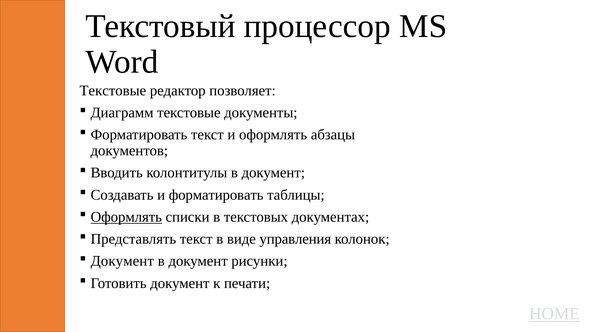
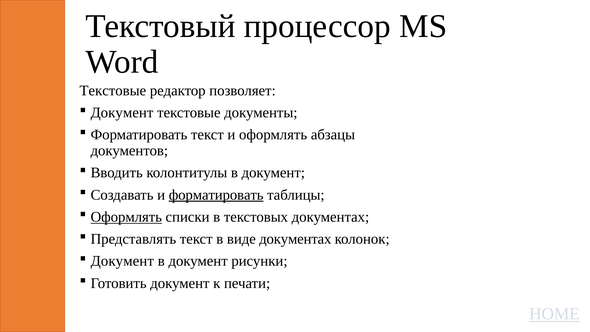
Диаграмм at (122, 113): Диаграмм -> Документ
форматировать at (216, 195) underline: none -> present
виде управления: управления -> документах
